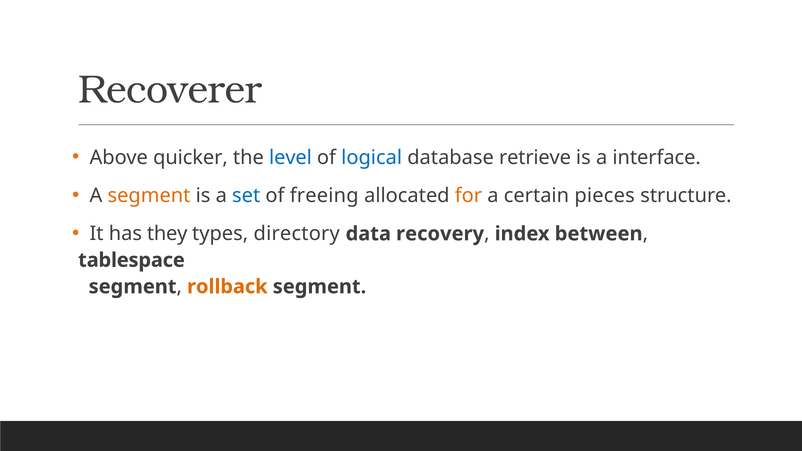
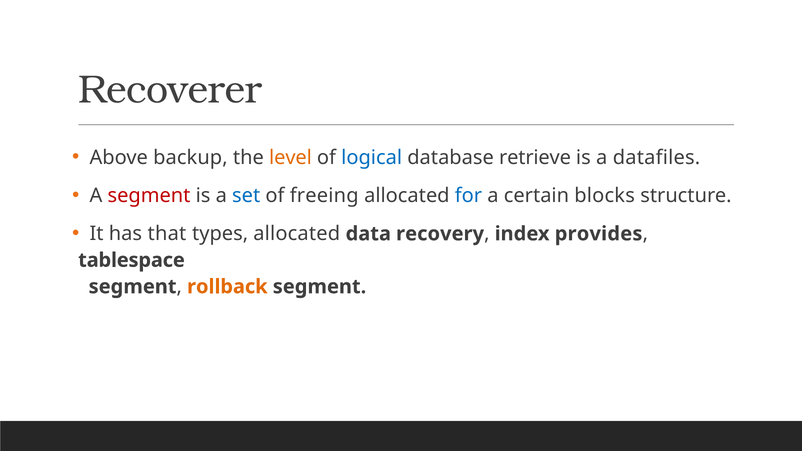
quicker: quicker -> backup
level colour: blue -> orange
interface: interface -> datafiles
segment at (149, 196) colour: orange -> red
for colour: orange -> blue
pieces: pieces -> blocks
they: they -> that
types directory: directory -> allocated
between: between -> provides
